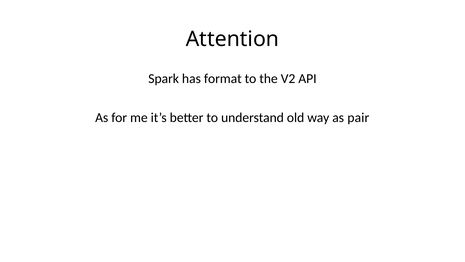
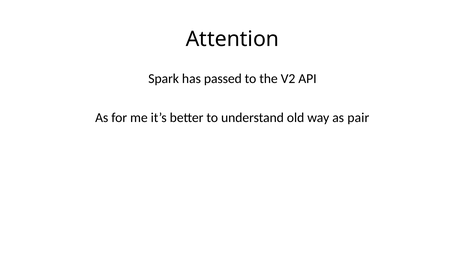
format: format -> passed
